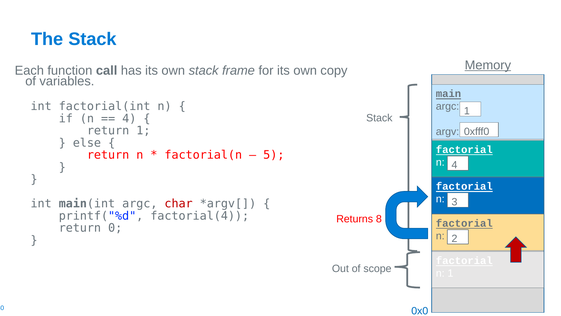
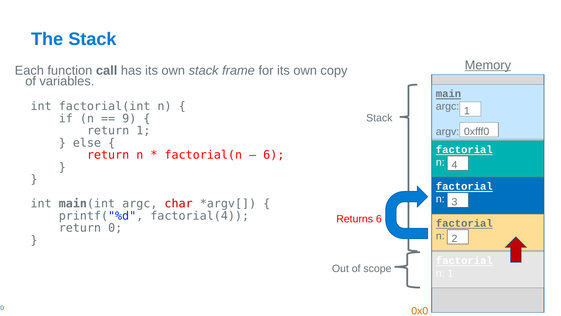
4 at (129, 118): 4 -> 9
5 at (274, 155): 5 -> 6
Returns 8: 8 -> 6
0x0 colour: blue -> orange
